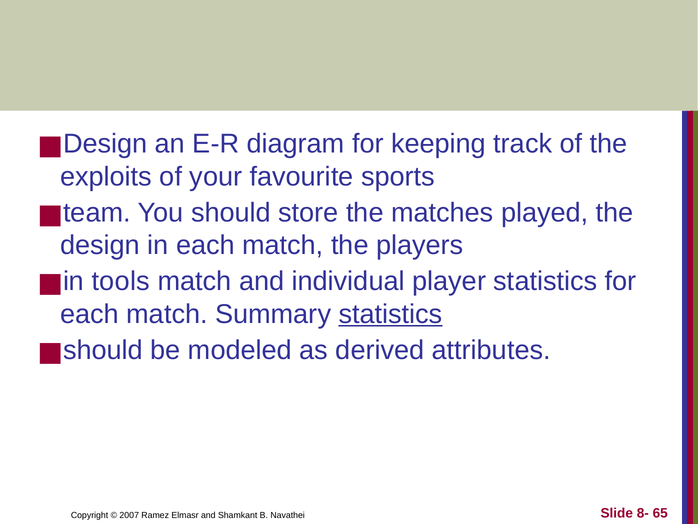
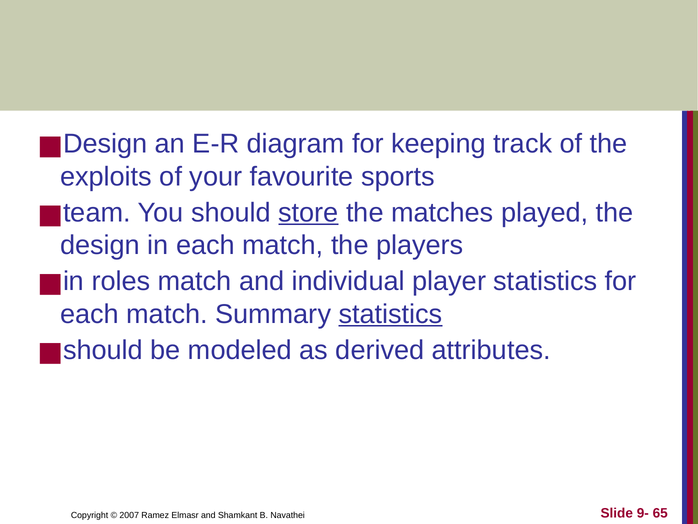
store underline: none -> present
tools: tools -> roles
8-: 8- -> 9-
